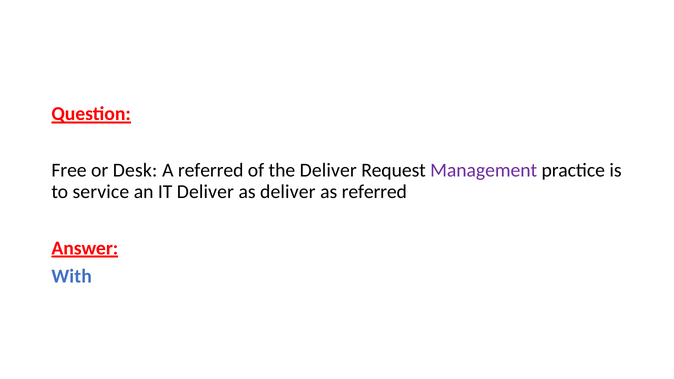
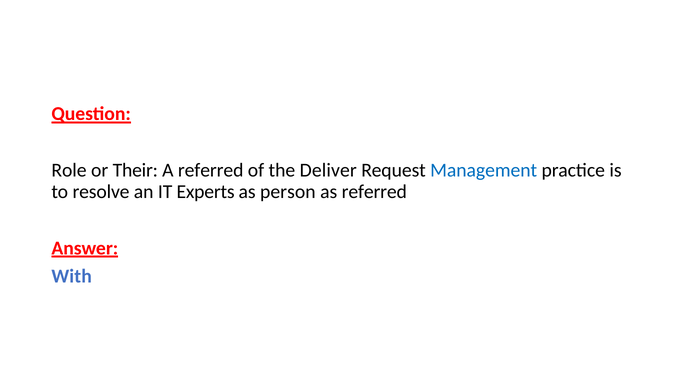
Free: Free -> Role
Desk: Desk -> Their
Management colour: purple -> blue
service: service -> resolve
IT Deliver: Deliver -> Experts
as deliver: deliver -> person
